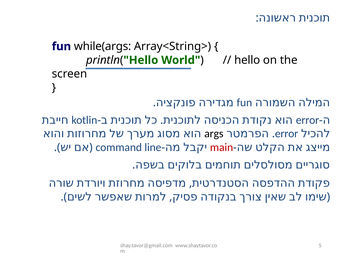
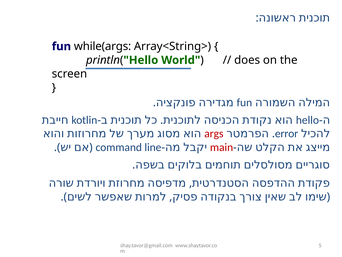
hello at (247, 60): hello -> does
error at (307, 120): error -> hello
args colour: black -> red
